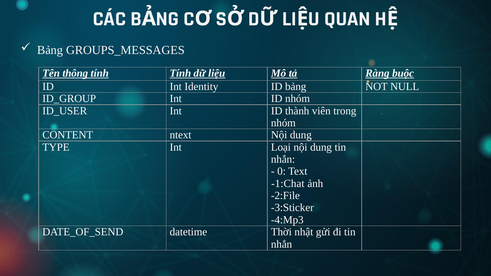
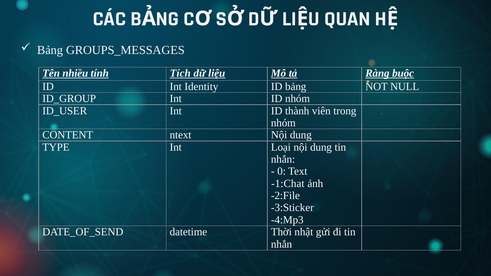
thông: thông -> nhiều
tính Tính: Tính -> Tích
